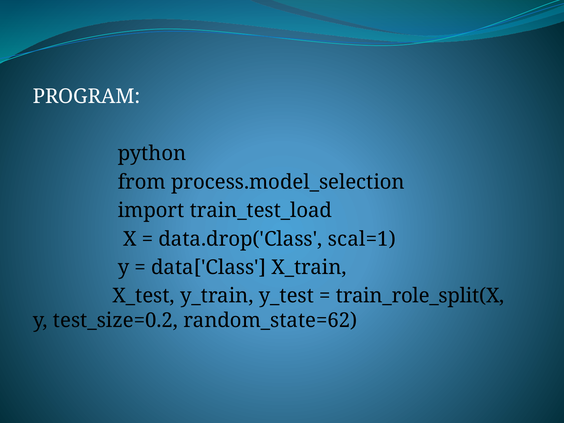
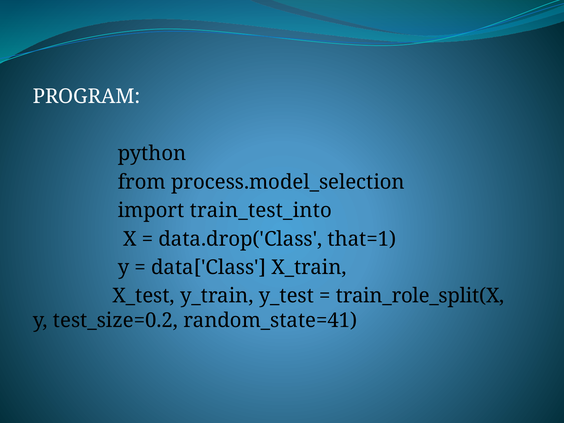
train_test_load: train_test_load -> train_test_into
scal=1: scal=1 -> that=1
random_state=62: random_state=62 -> random_state=41
